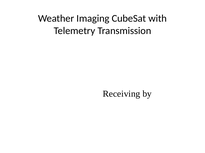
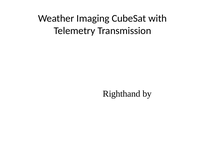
Receiving: Receiving -> Righthand
